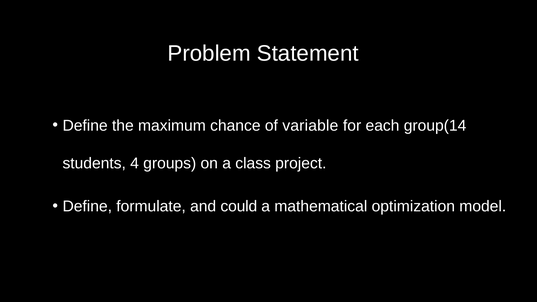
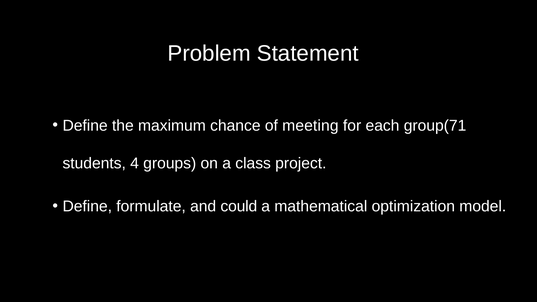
variable: variable -> meeting
group(14: group(14 -> group(71
